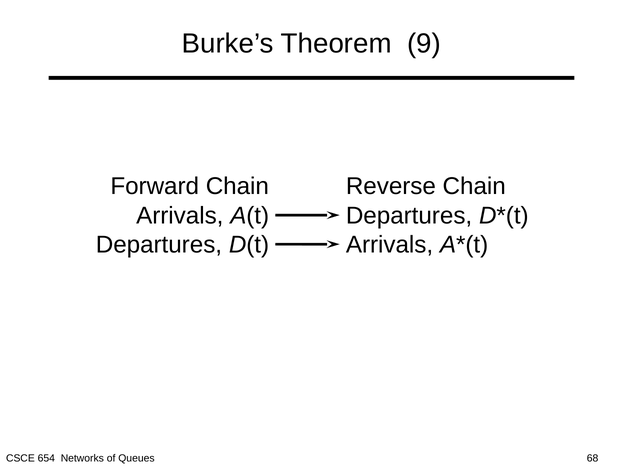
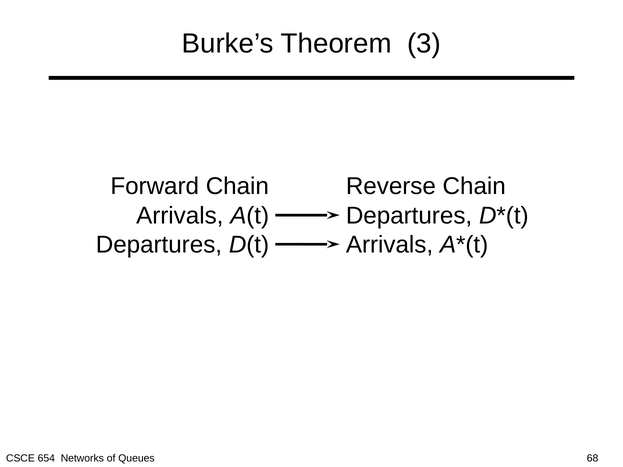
9: 9 -> 3
